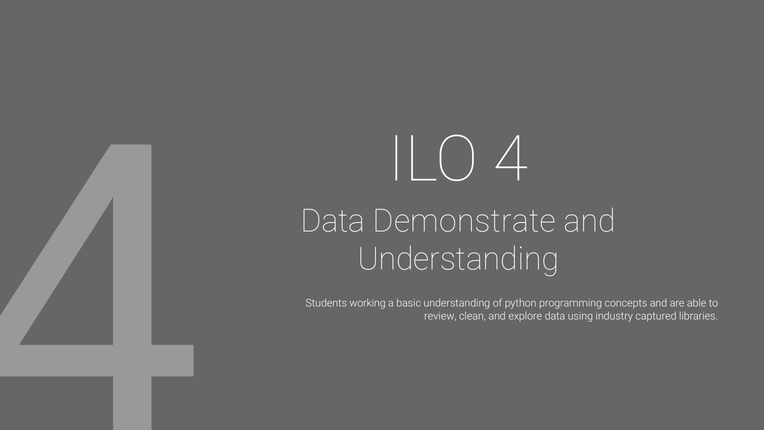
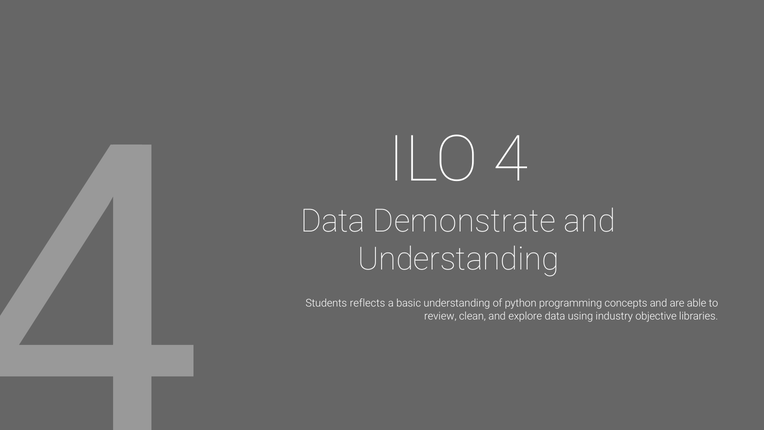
working: working -> reflects
captured: captured -> objective
